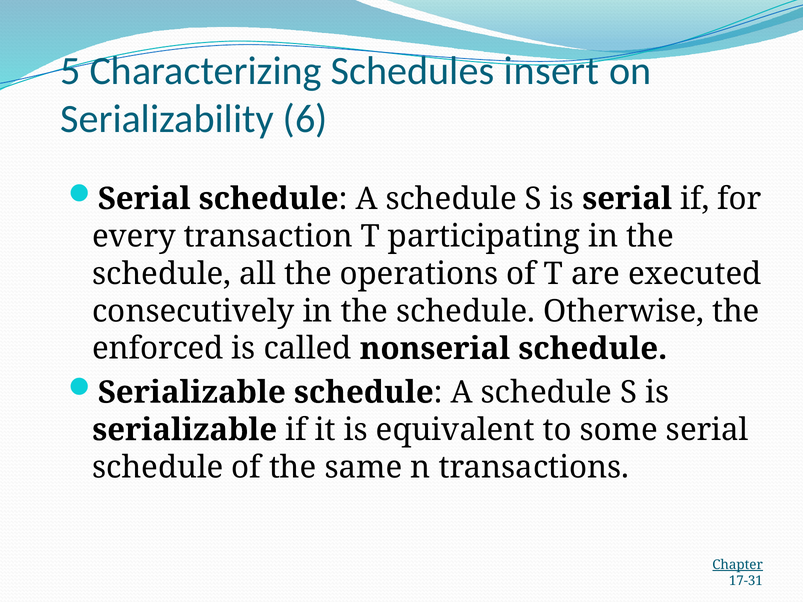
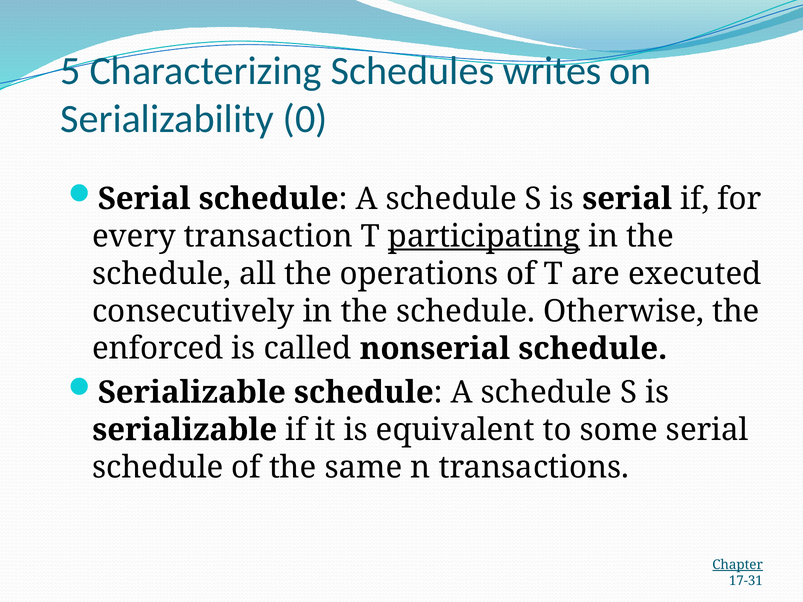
insert: insert -> writes
6: 6 -> 0
participating underline: none -> present
